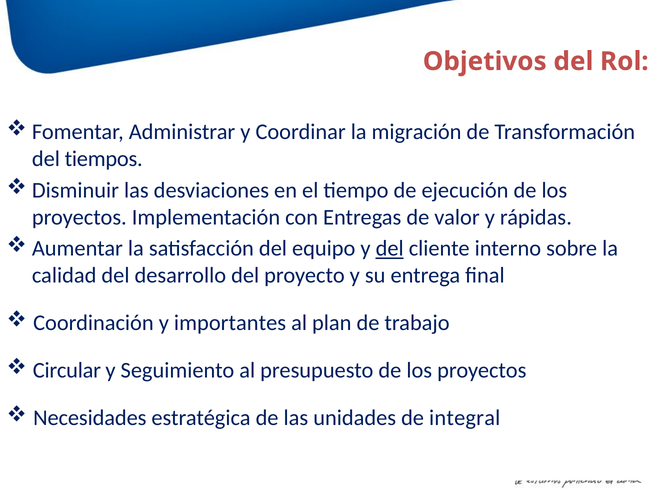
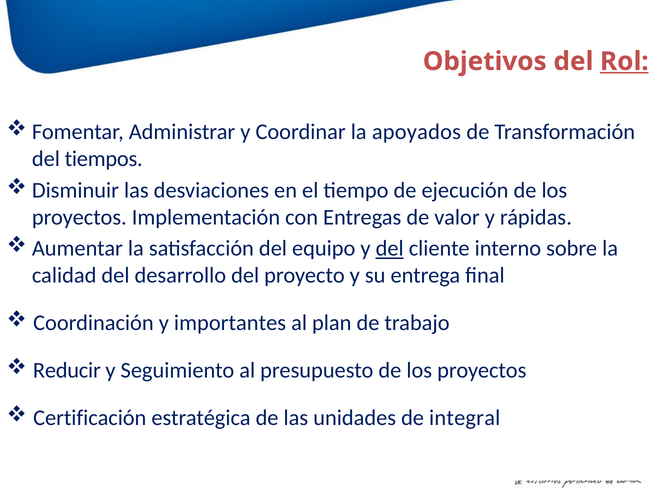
Rol underline: none -> present
migración: migración -> apoyados
Circular: Circular -> Reducir
Necesidades: Necesidades -> Certificación
